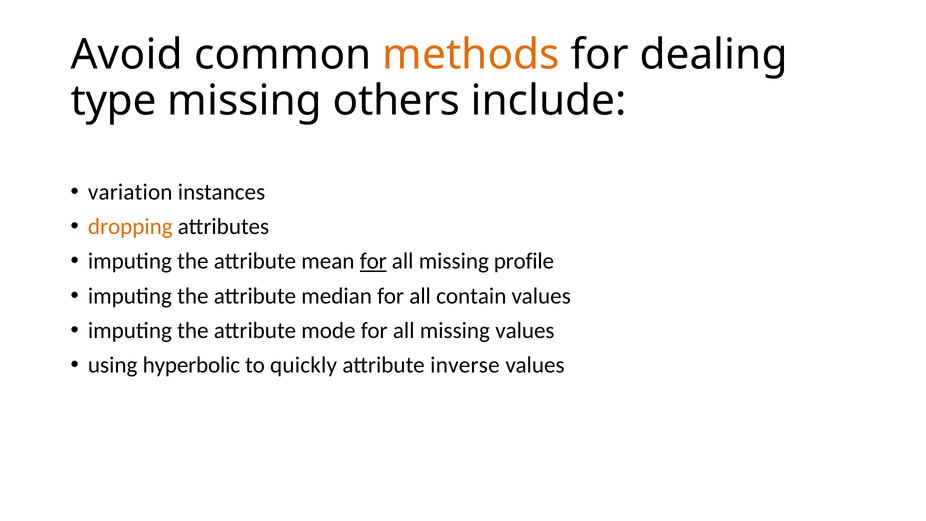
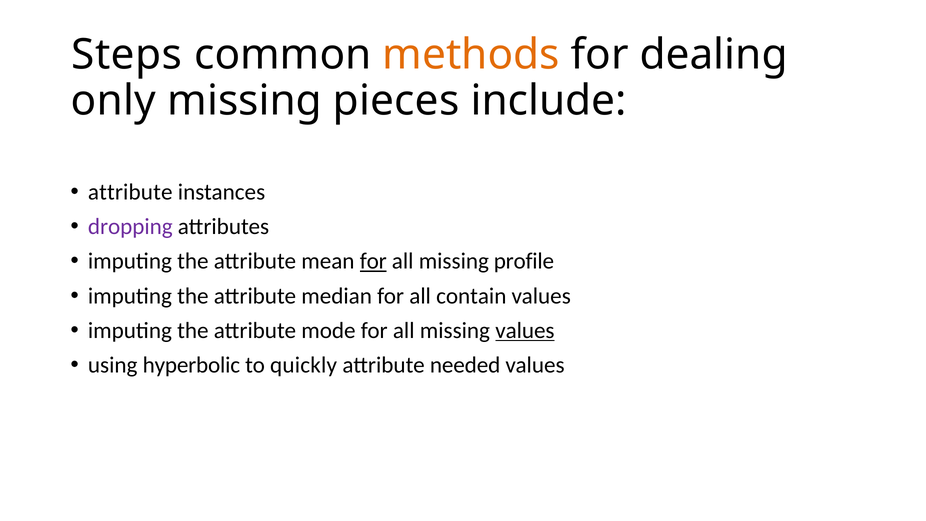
Avoid: Avoid -> Steps
type: type -> only
others: others -> pieces
variation at (130, 192): variation -> attribute
dropping colour: orange -> purple
values at (525, 330) underline: none -> present
inverse: inverse -> needed
